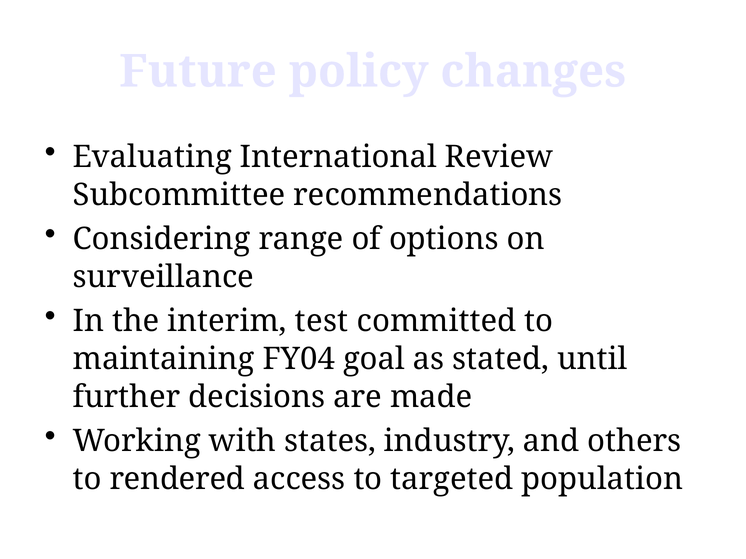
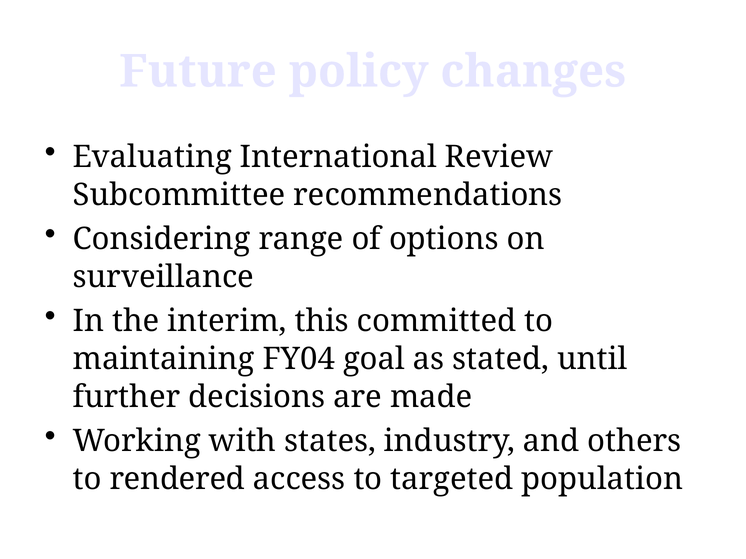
test: test -> this
